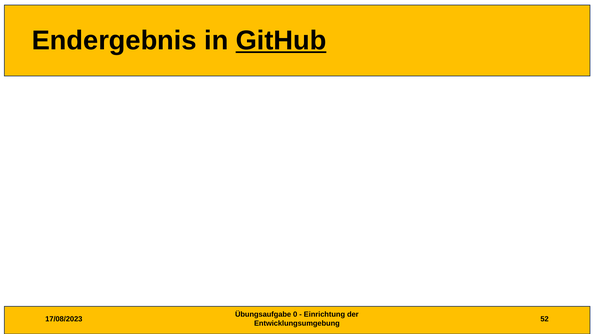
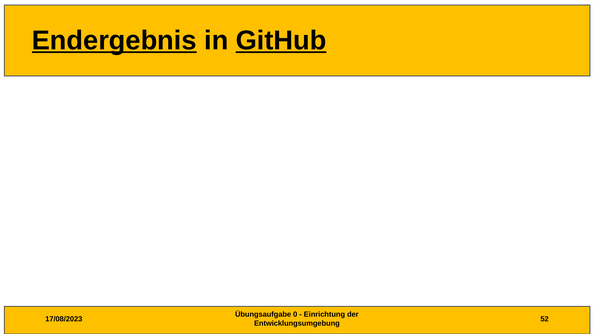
Endergebnis underline: none -> present
